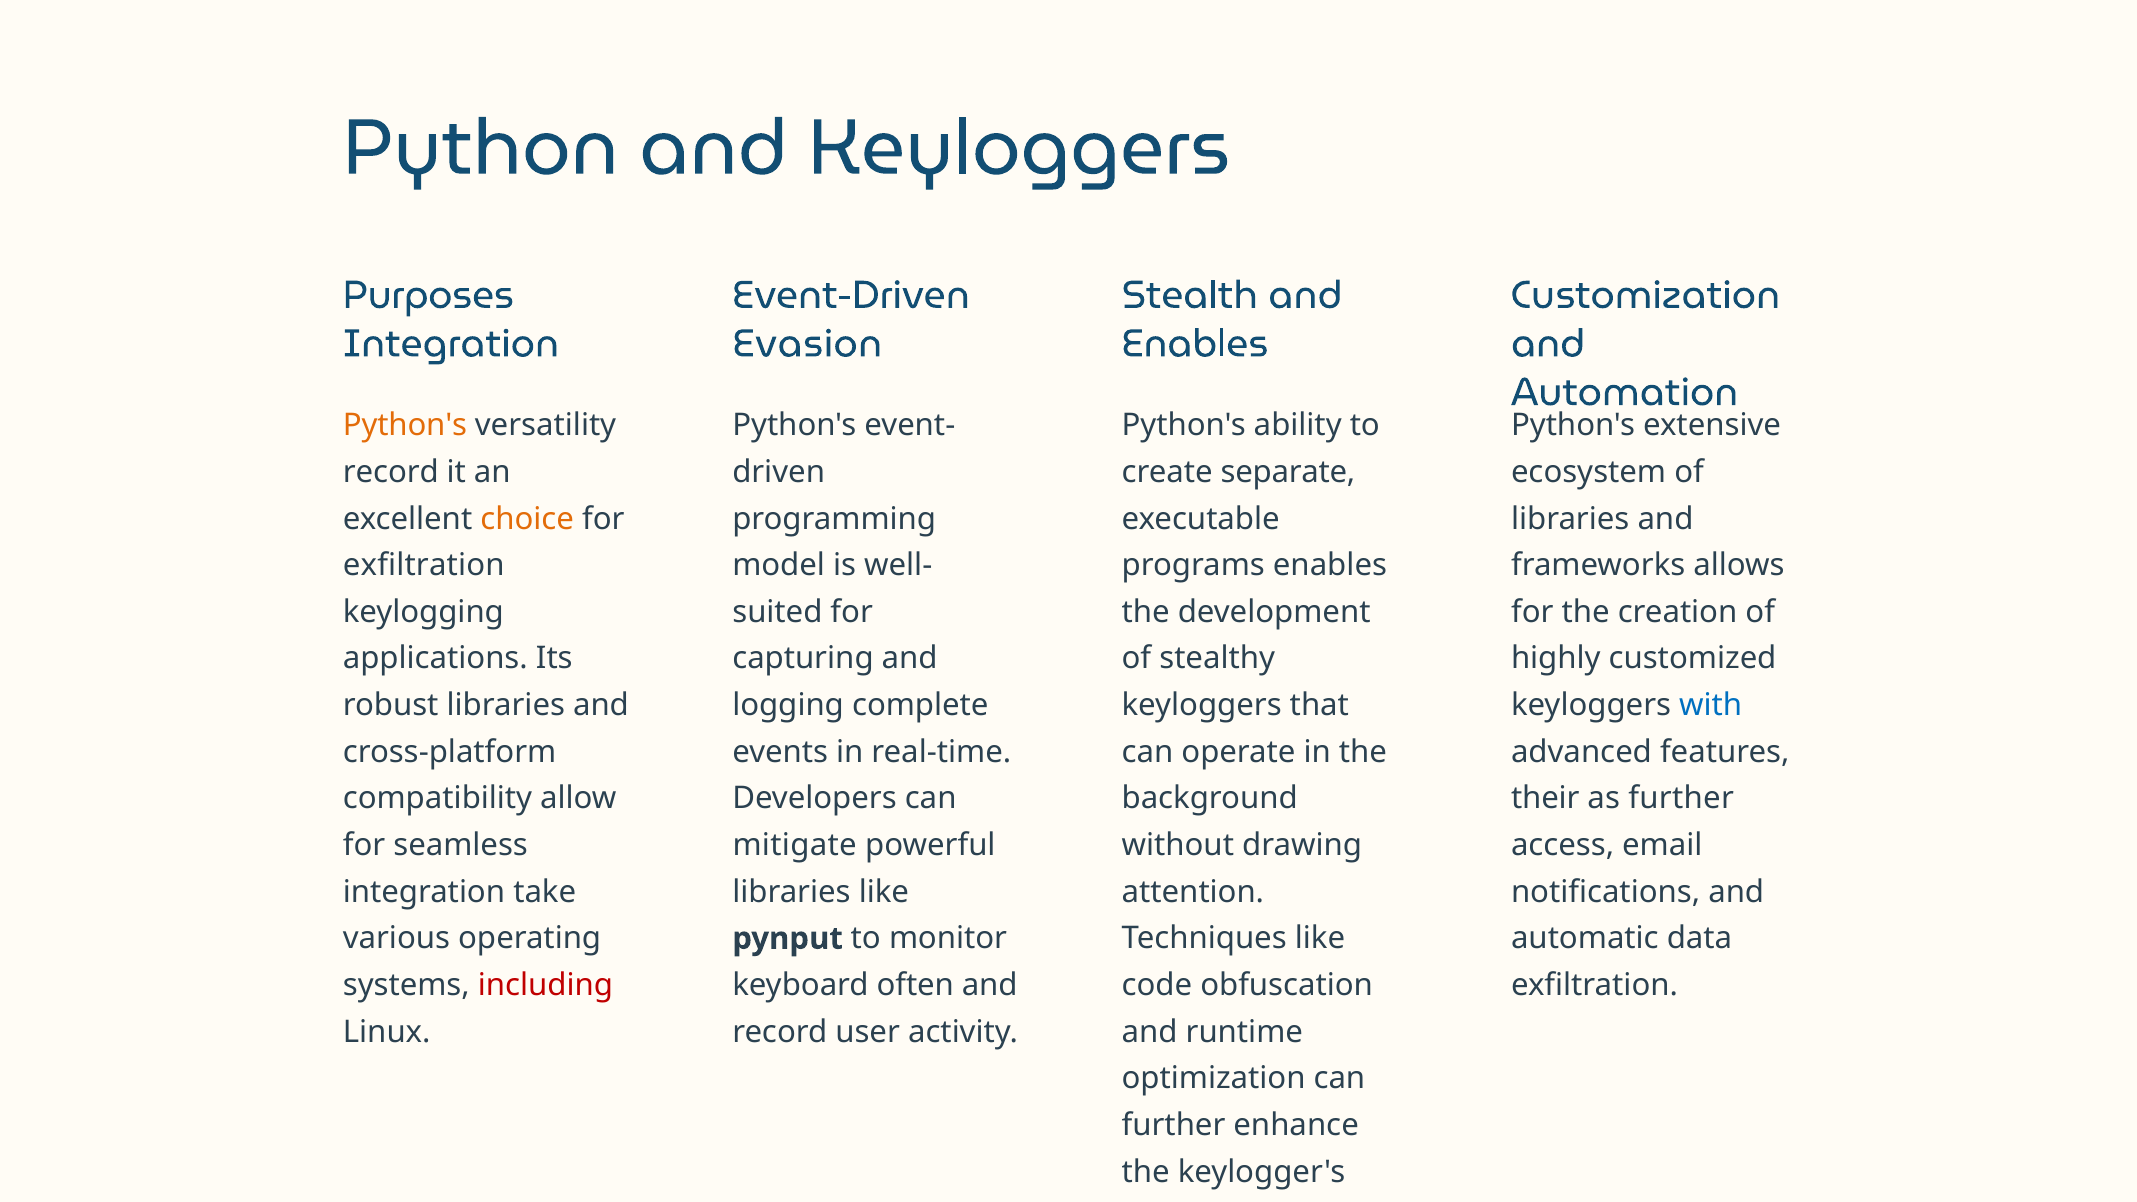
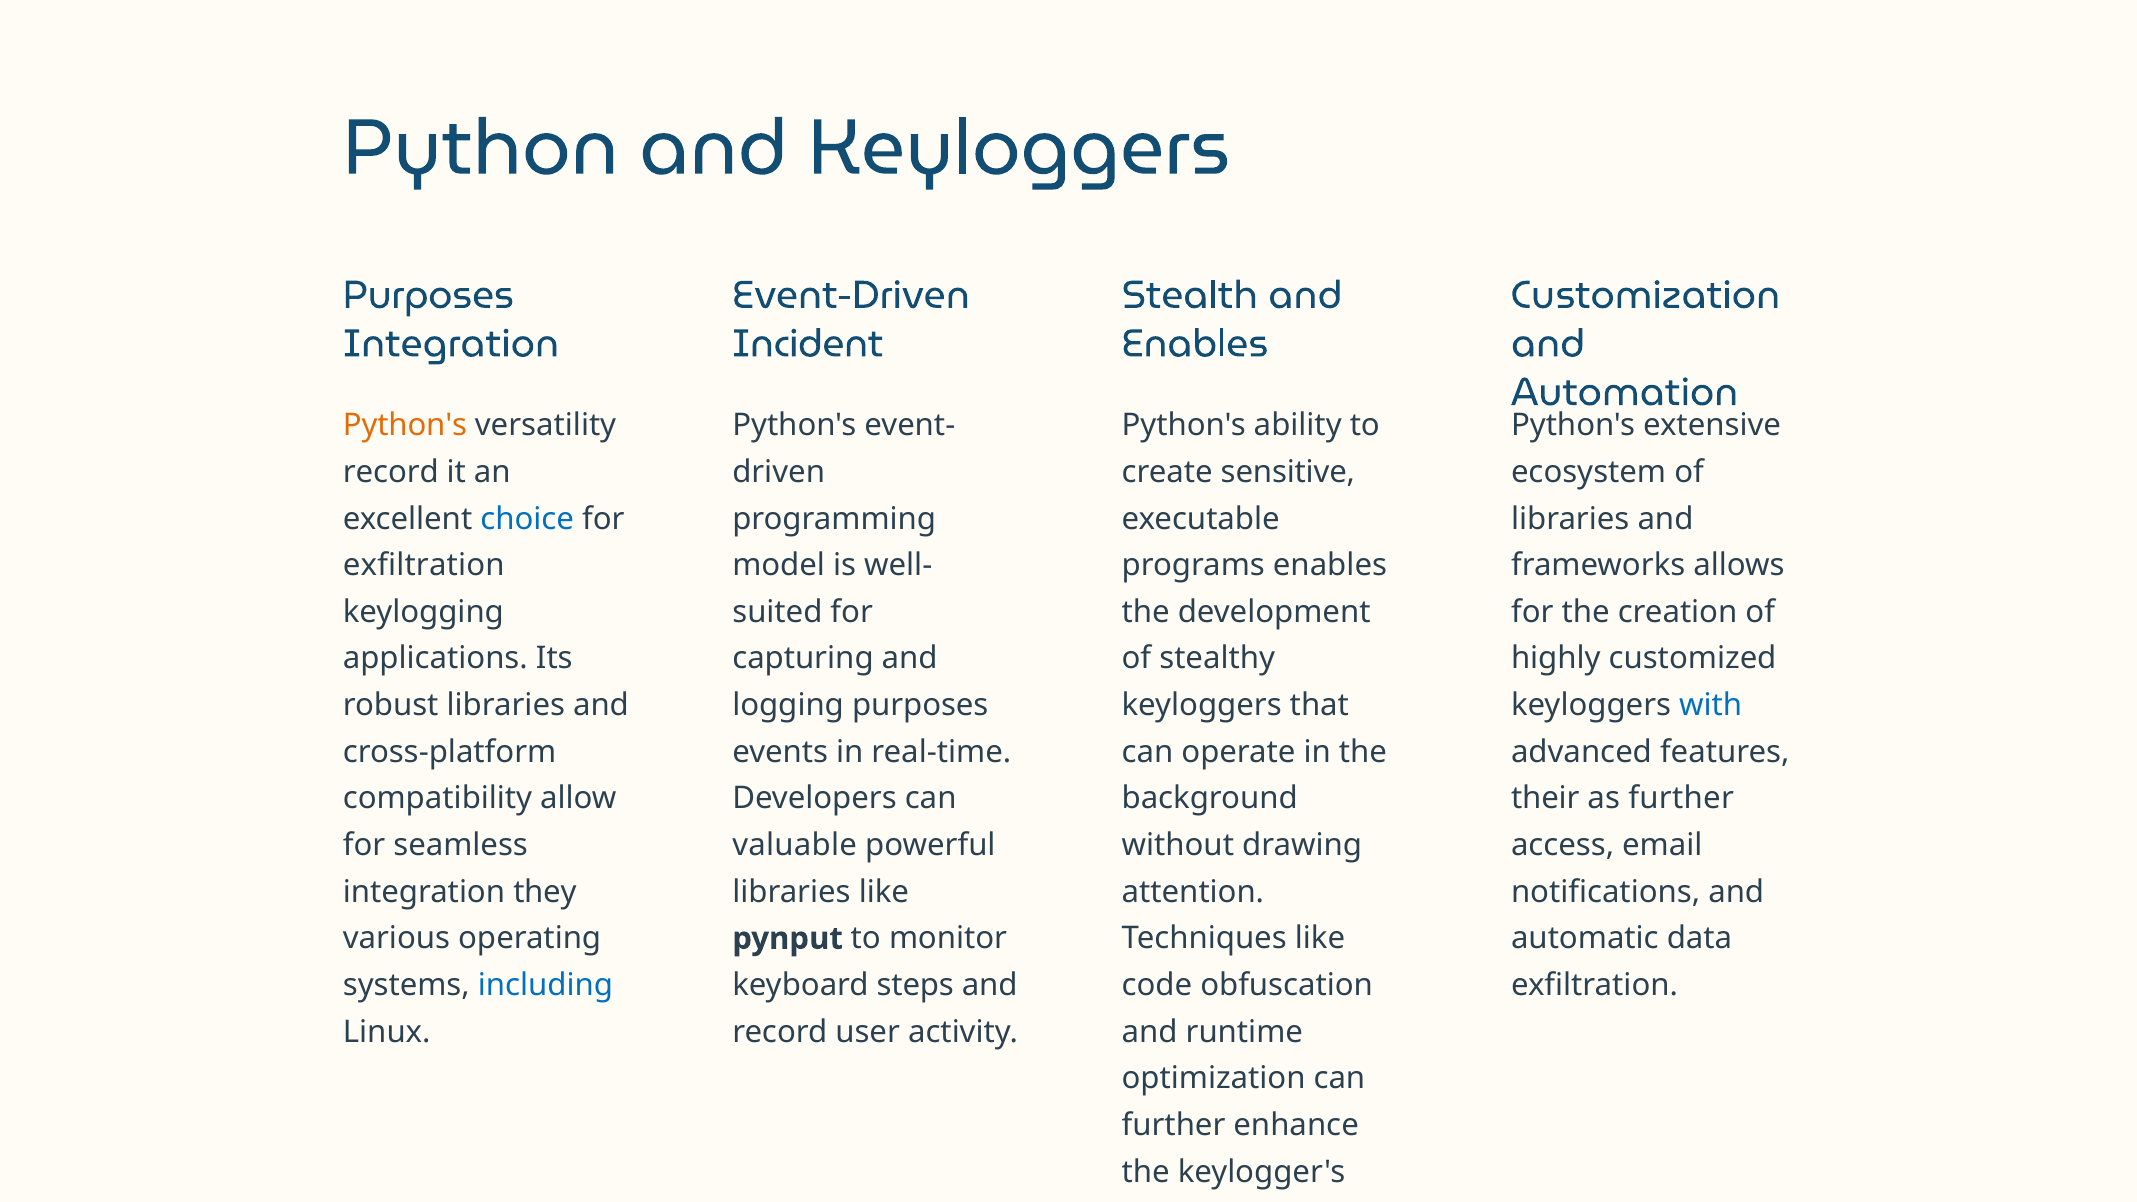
Evasion: Evasion -> Incident
separate: separate -> sensitive
choice colour: orange -> blue
logging complete: complete -> purposes
mitigate: mitigate -> valuable
take: take -> they
including colour: red -> blue
often: often -> steps
